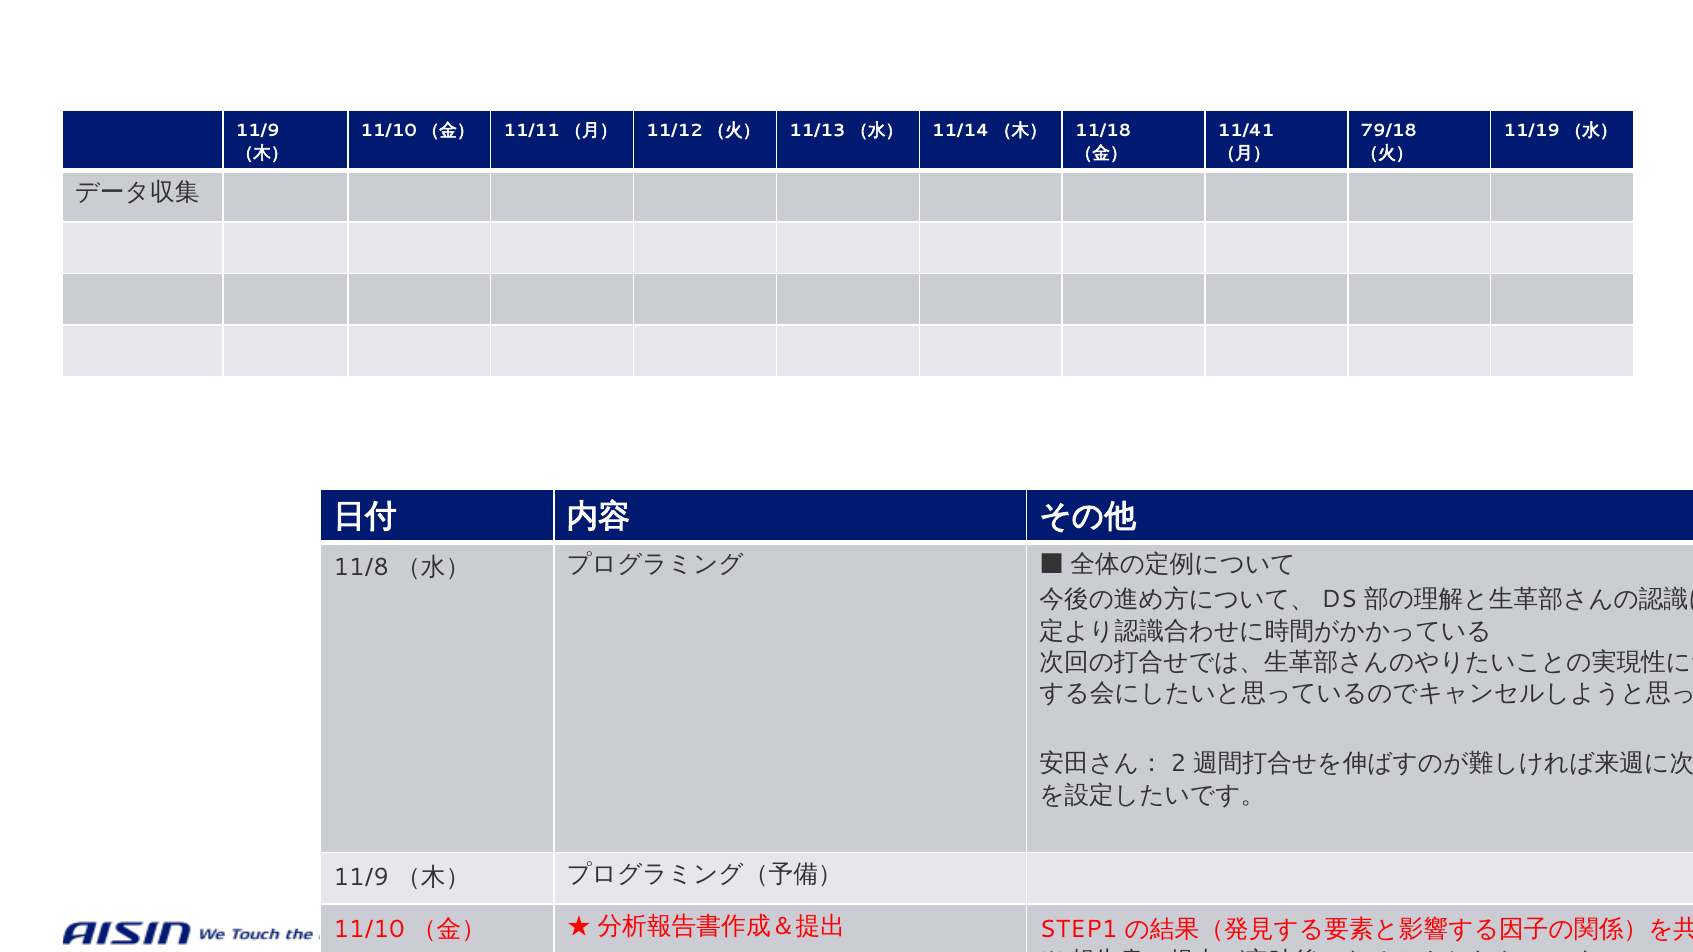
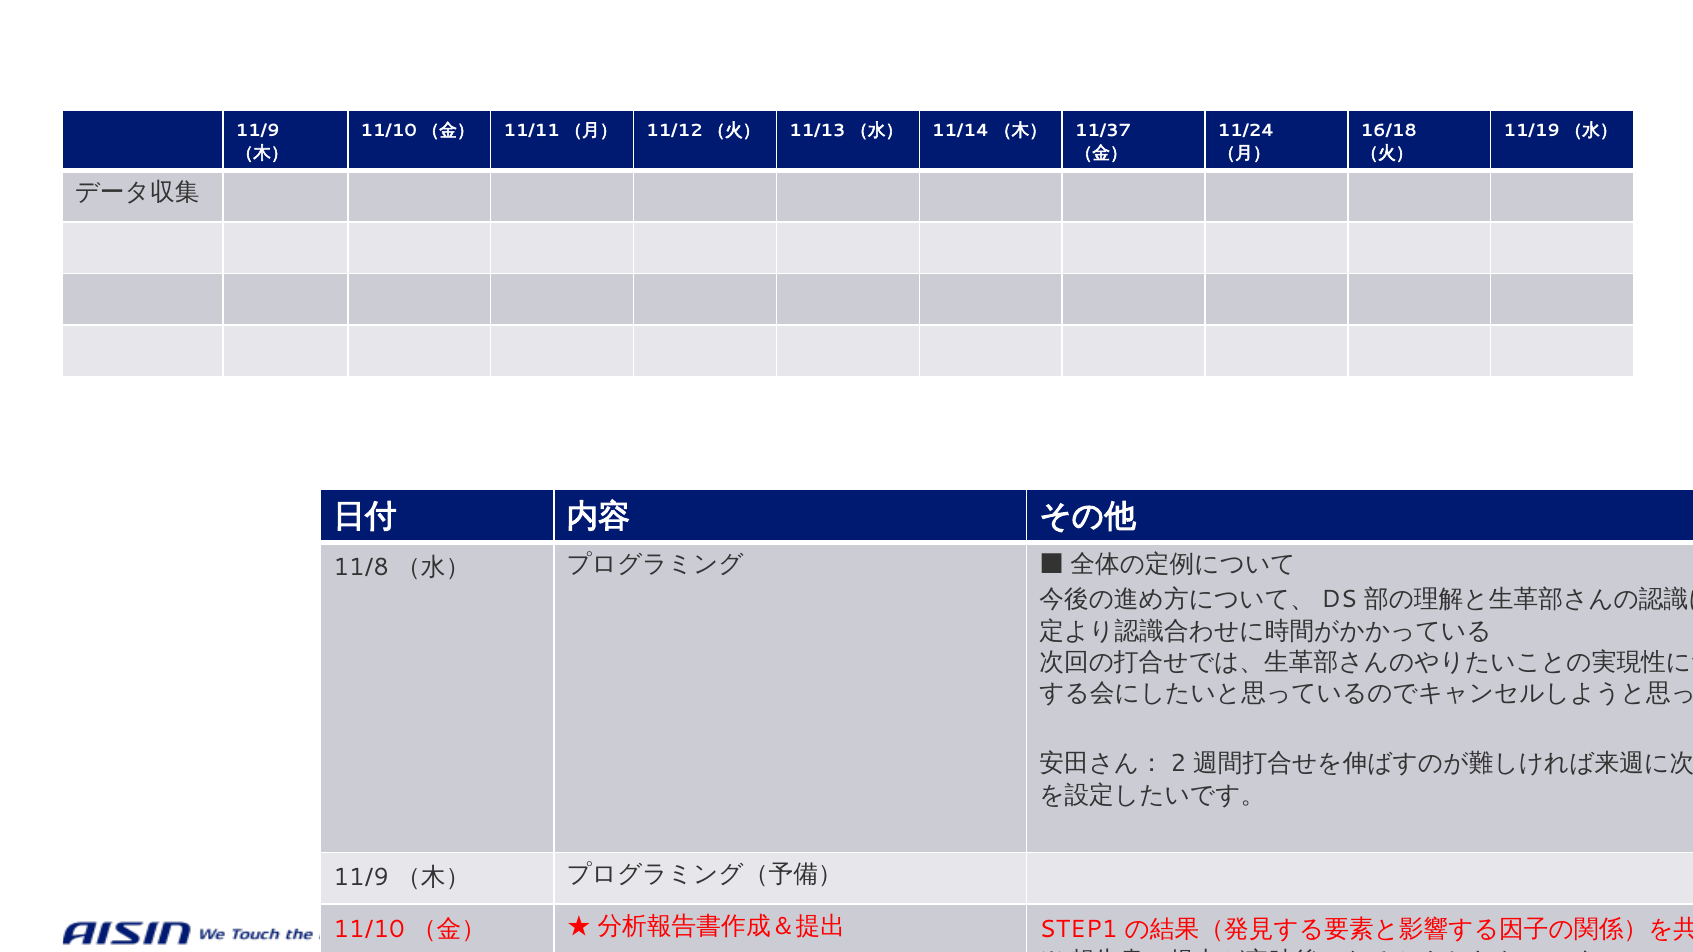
11/18 at (1103, 130): 11/18 -> 11/37
11/41: 11/41 -> 11/24
79/18: 79/18 -> 16/18
